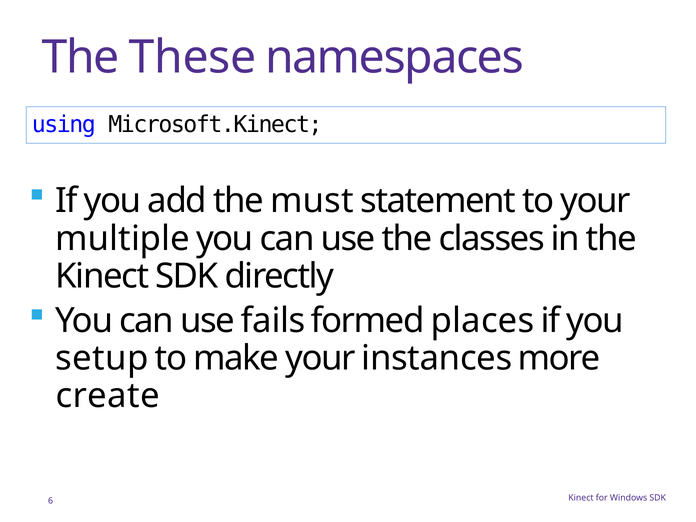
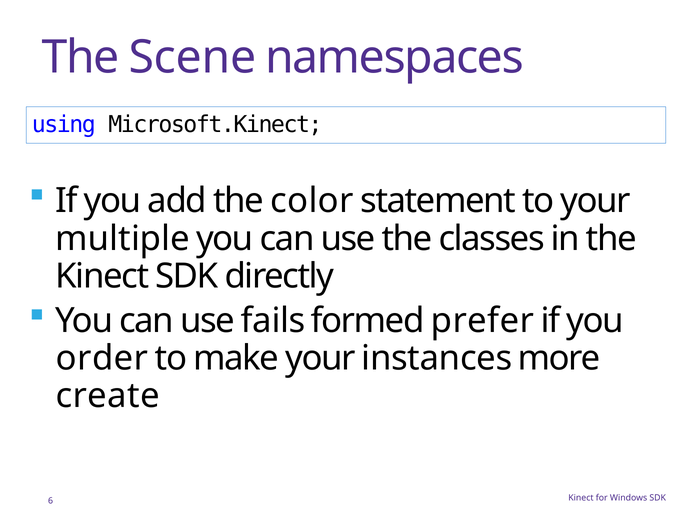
These: These -> Scene
must: must -> color
places: places -> prefer
setup: setup -> order
